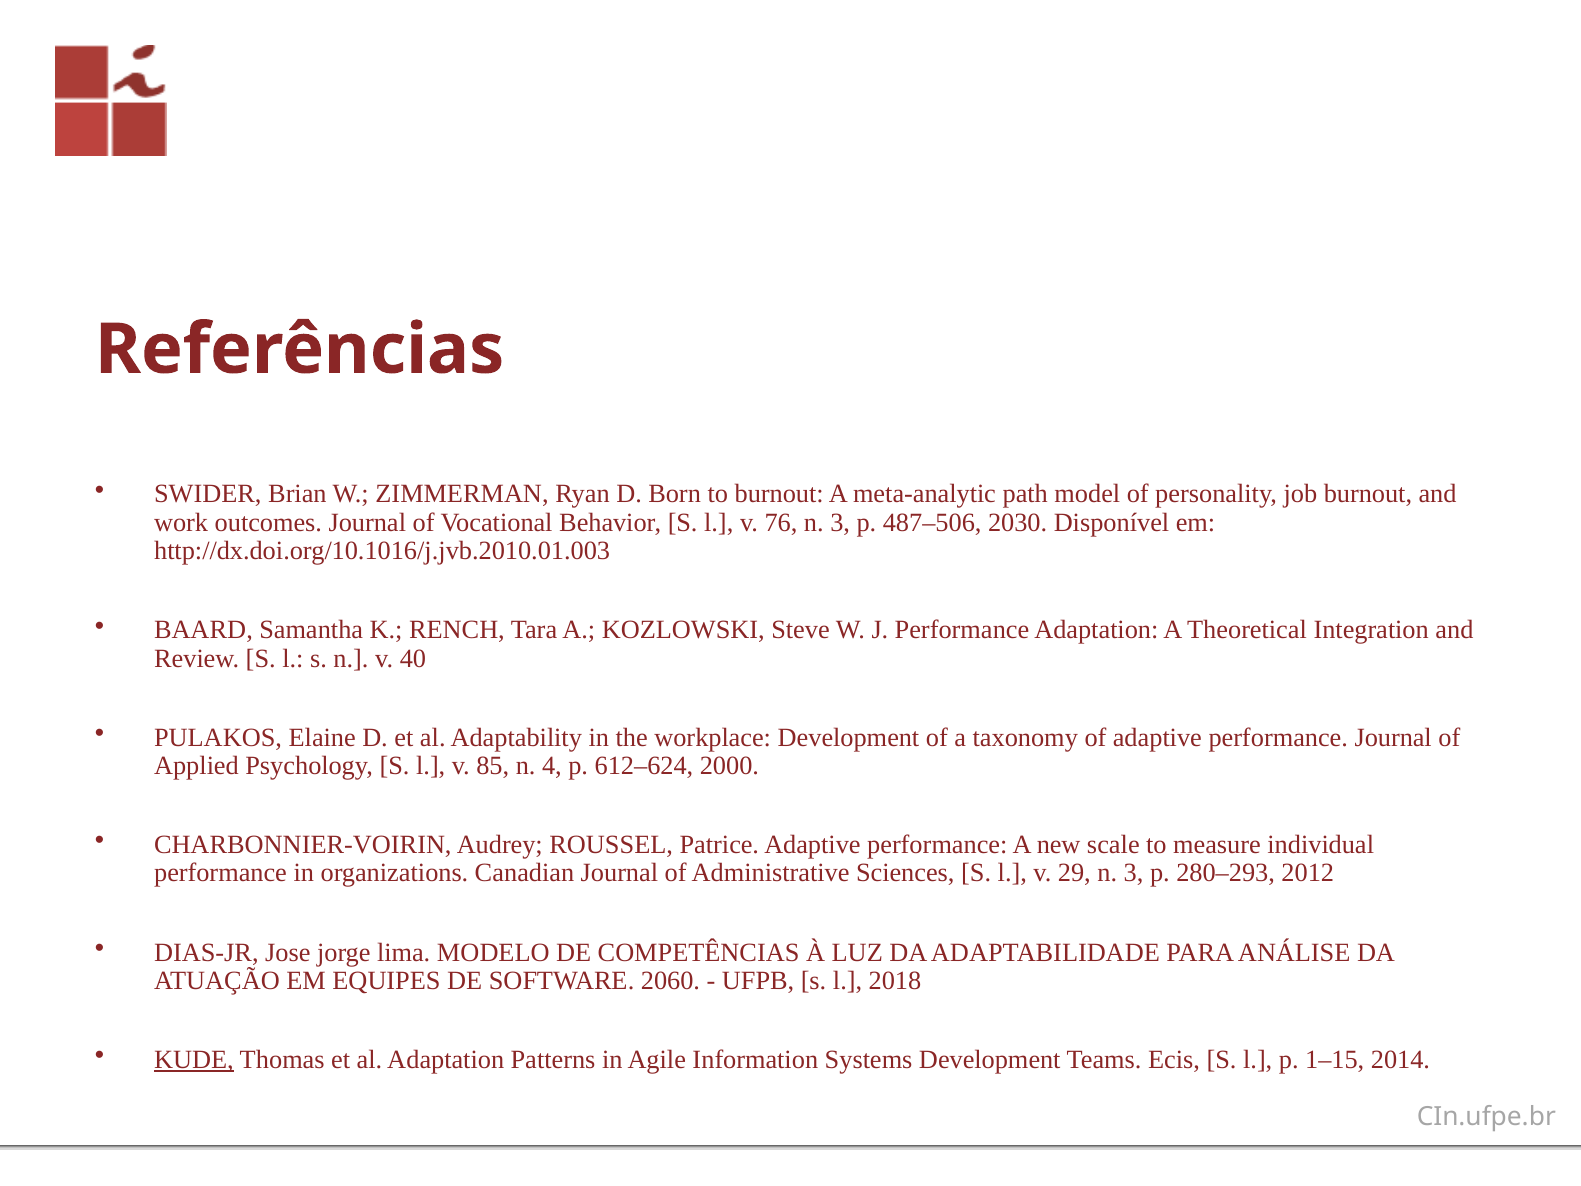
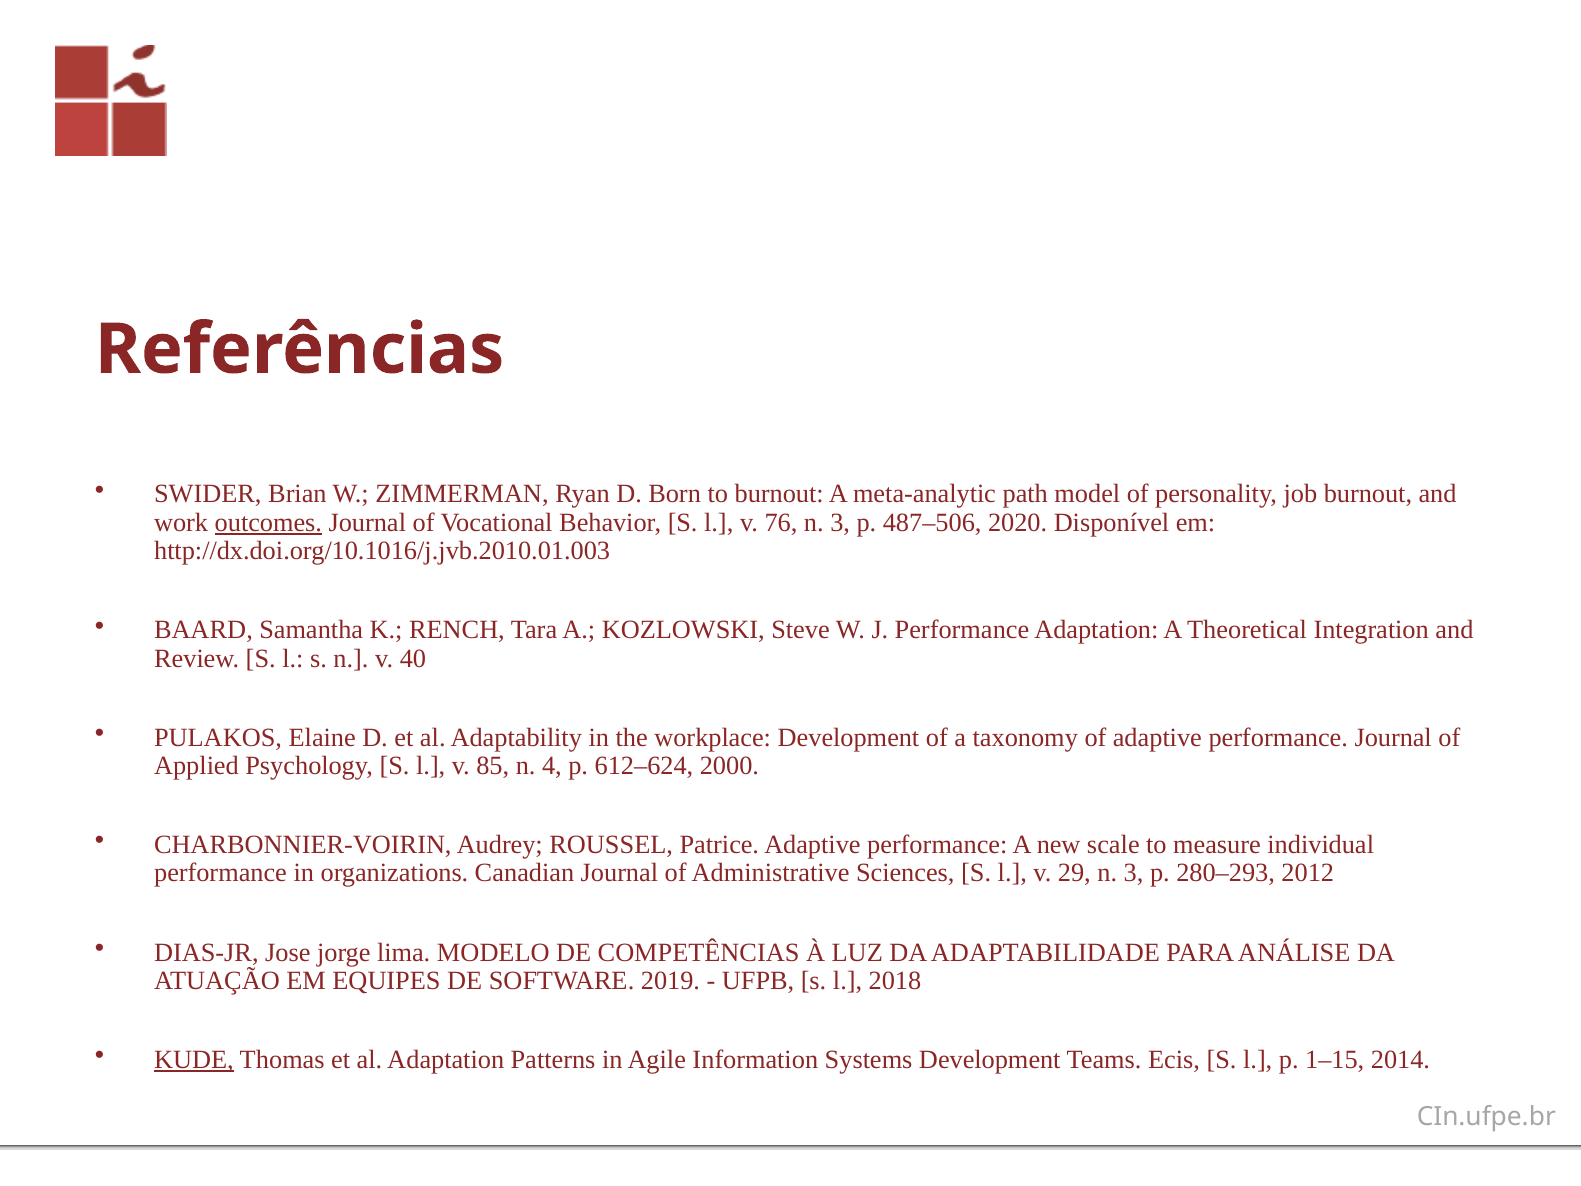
outcomes underline: none -> present
2030: 2030 -> 2020
2060: 2060 -> 2019
